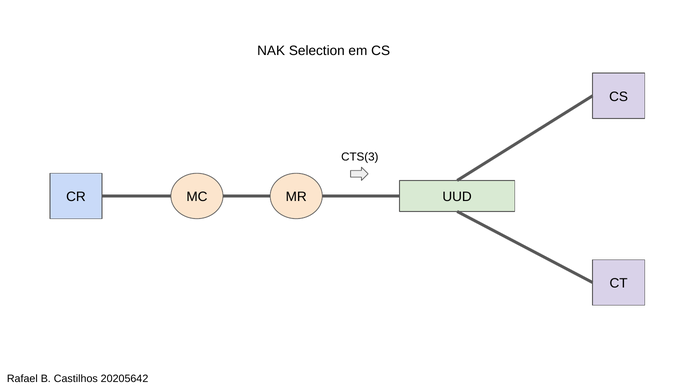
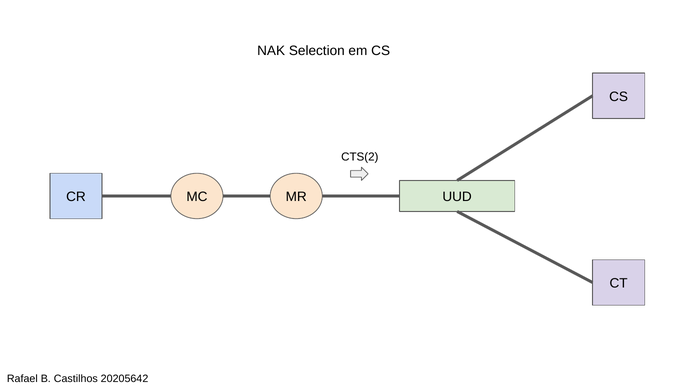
CTS(3: CTS(3 -> CTS(2
